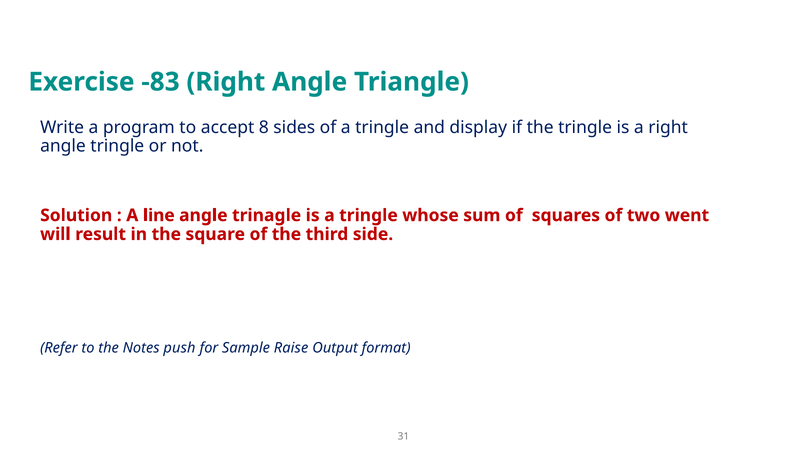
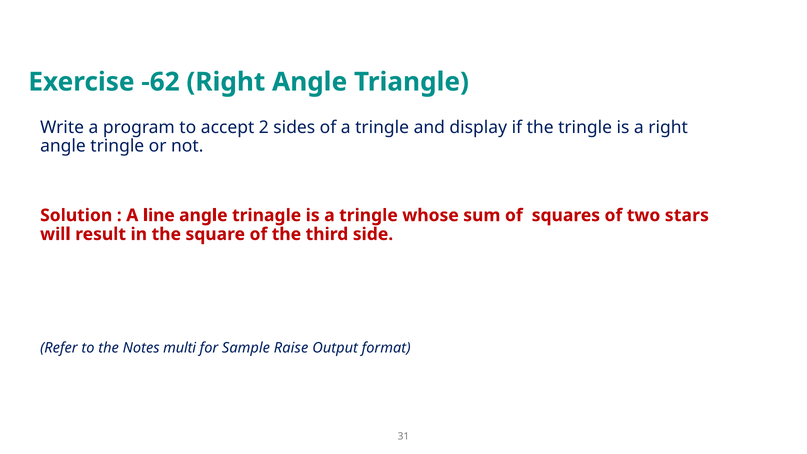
-83: -83 -> -62
8: 8 -> 2
went: went -> stars
push: push -> multi
